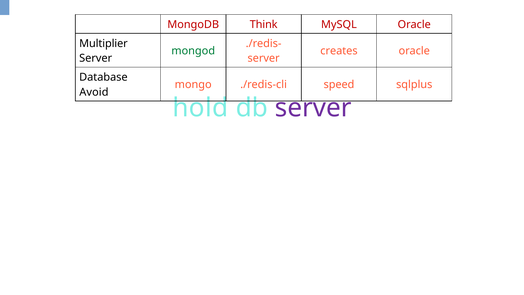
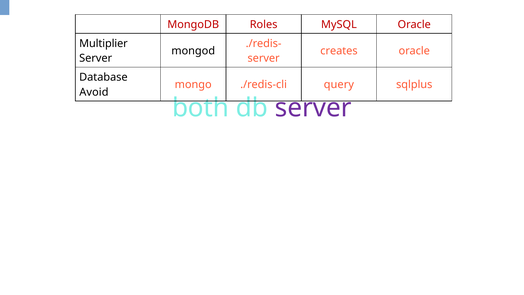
Think: Think -> Roles
mongod colour: green -> black
speed: speed -> query
hold: hold -> both
